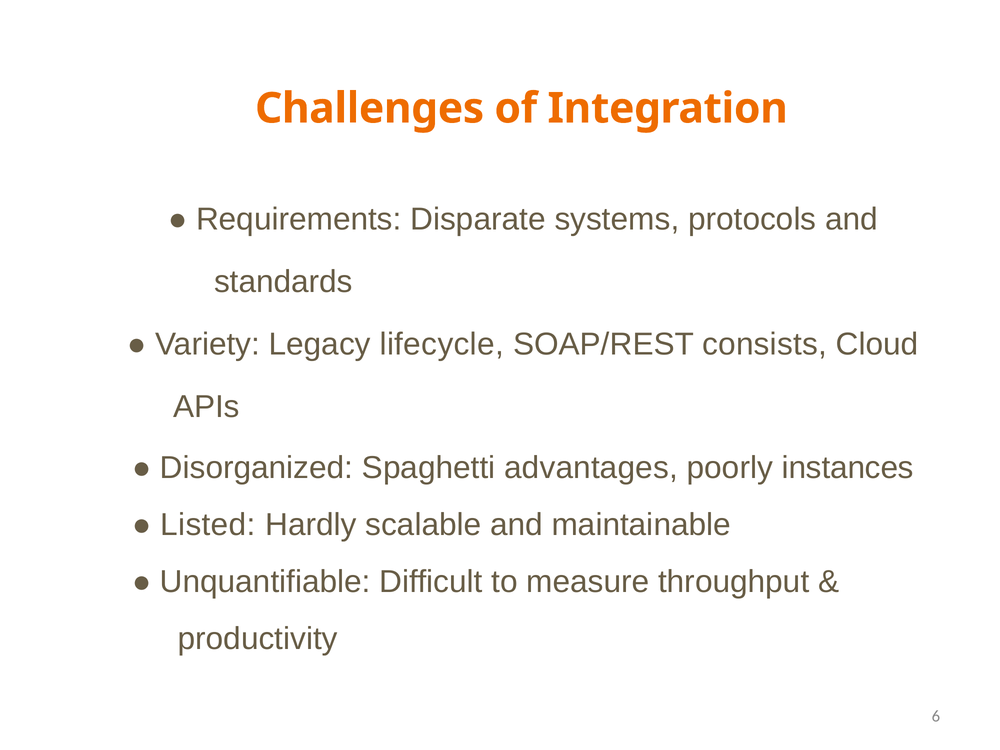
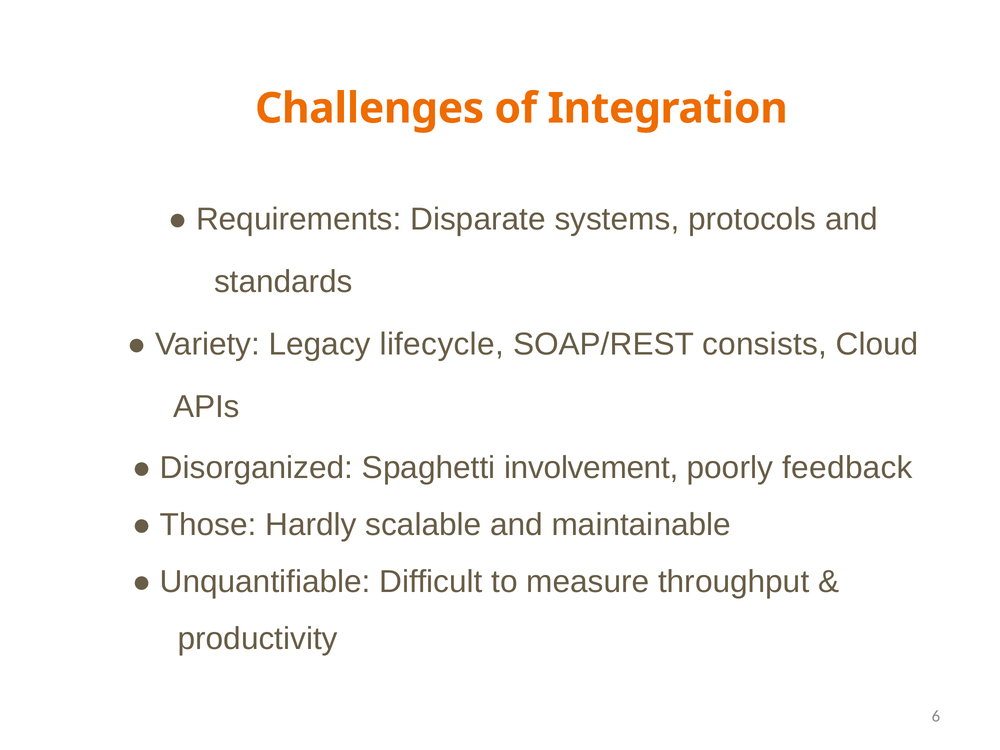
advantages: advantages -> involvement
instances: instances -> feedback
Listed: Listed -> Those
